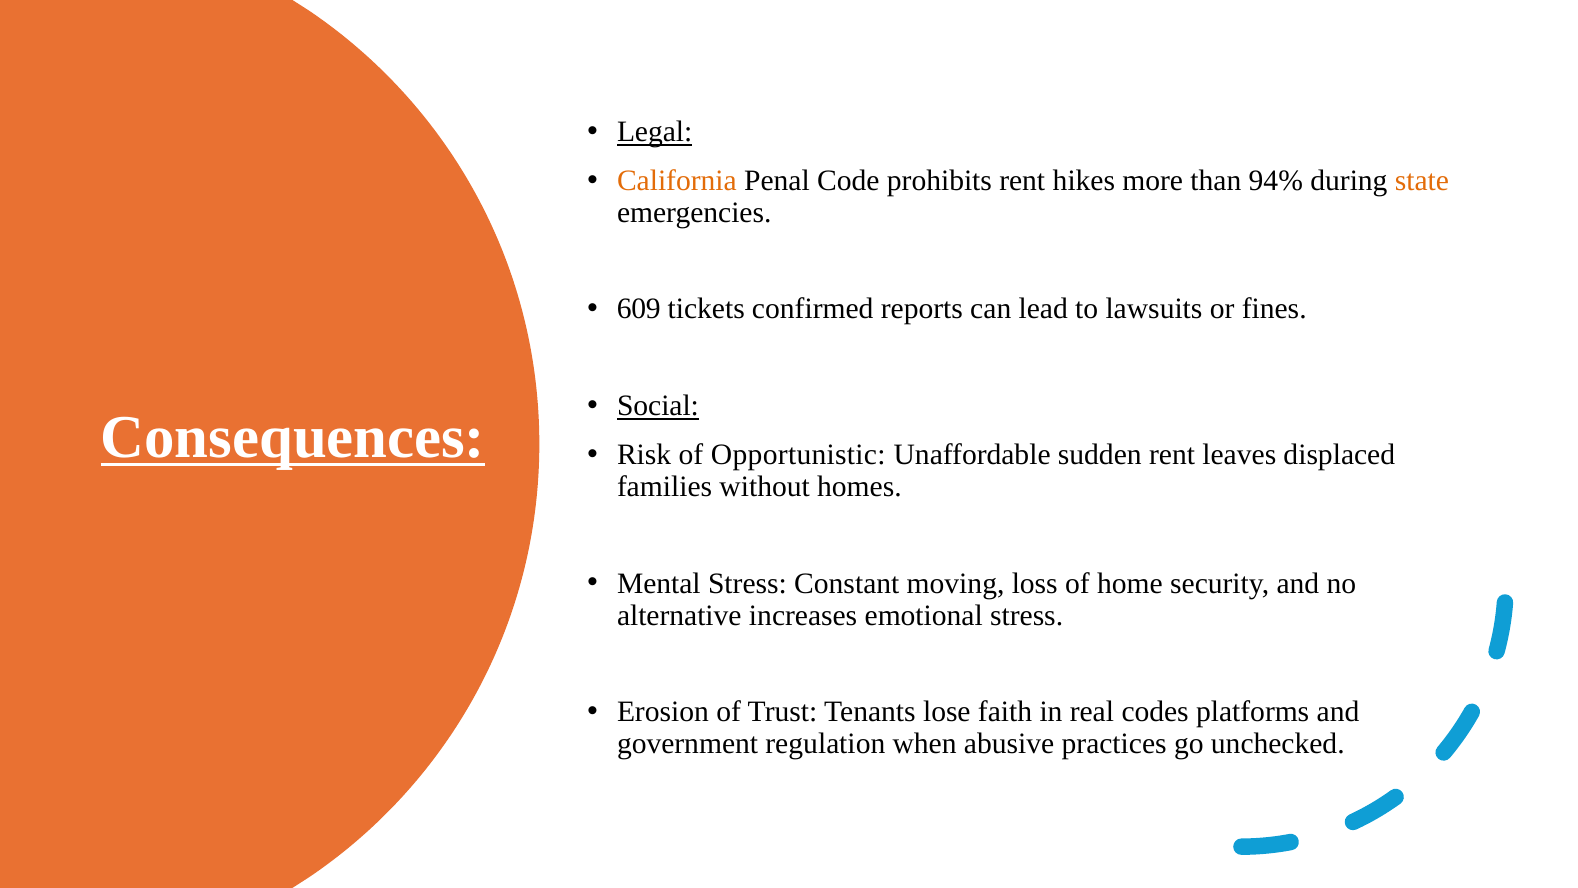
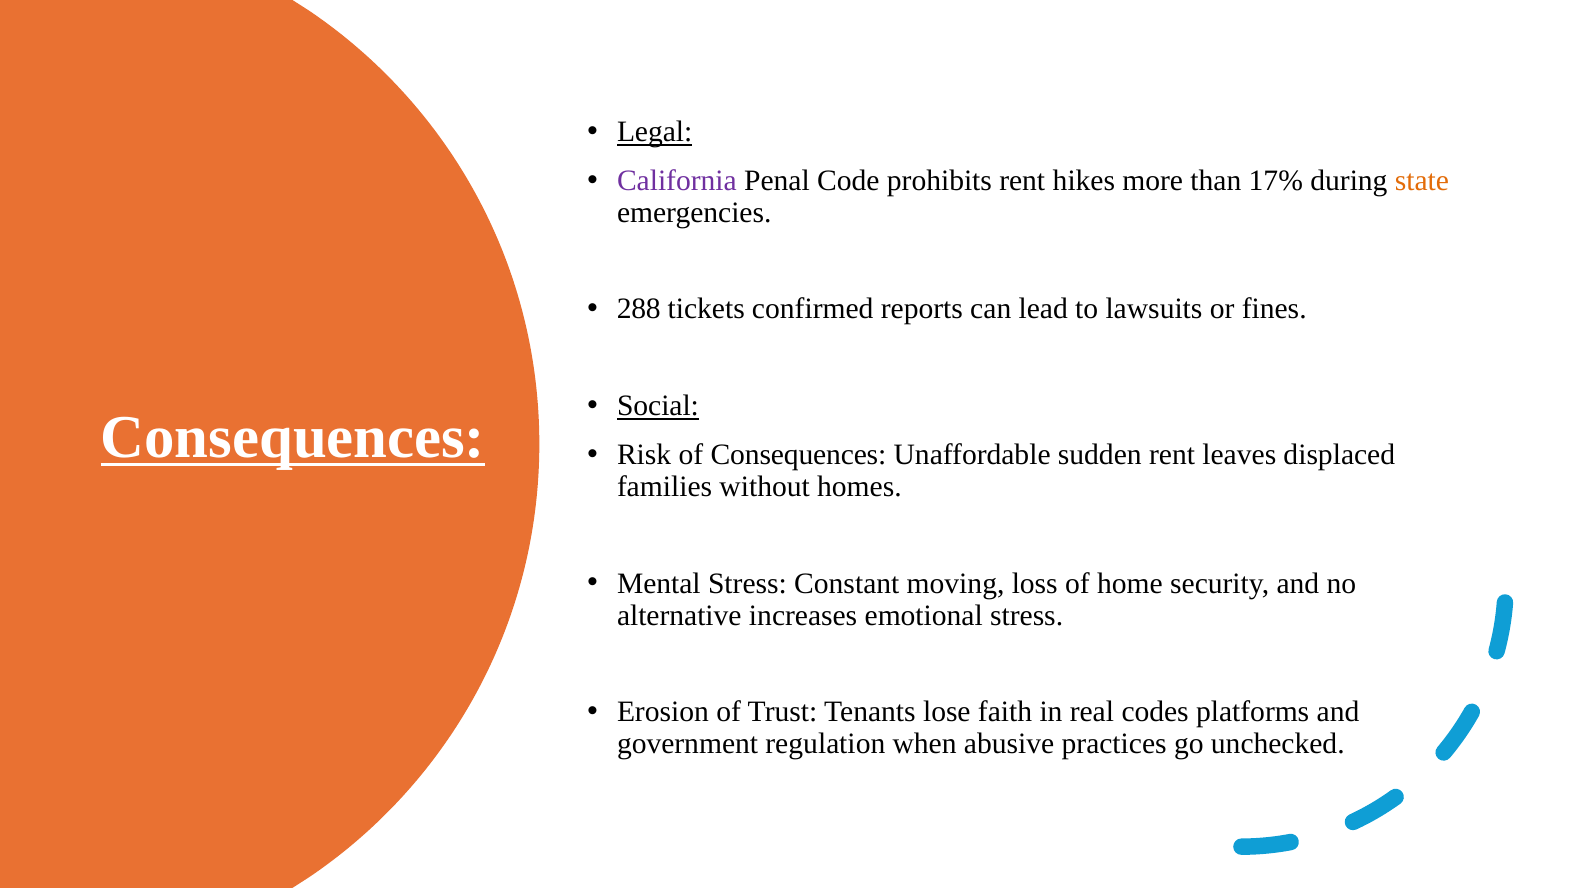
California colour: orange -> purple
94%: 94% -> 17%
609: 609 -> 288
of Opportunistic: Opportunistic -> Consequences
